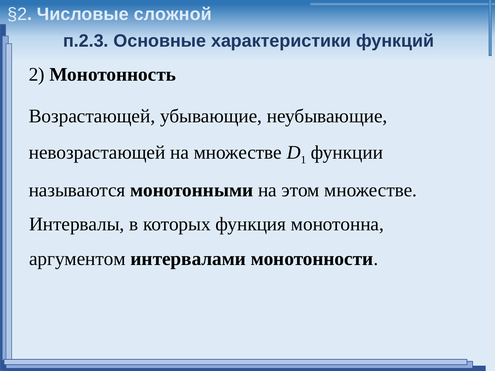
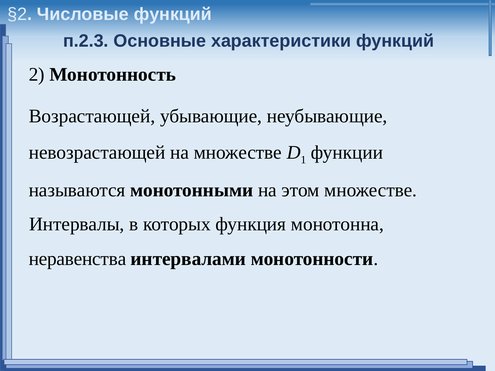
Числовые сложной: сложной -> функций
аргументом: аргументом -> неравенства
